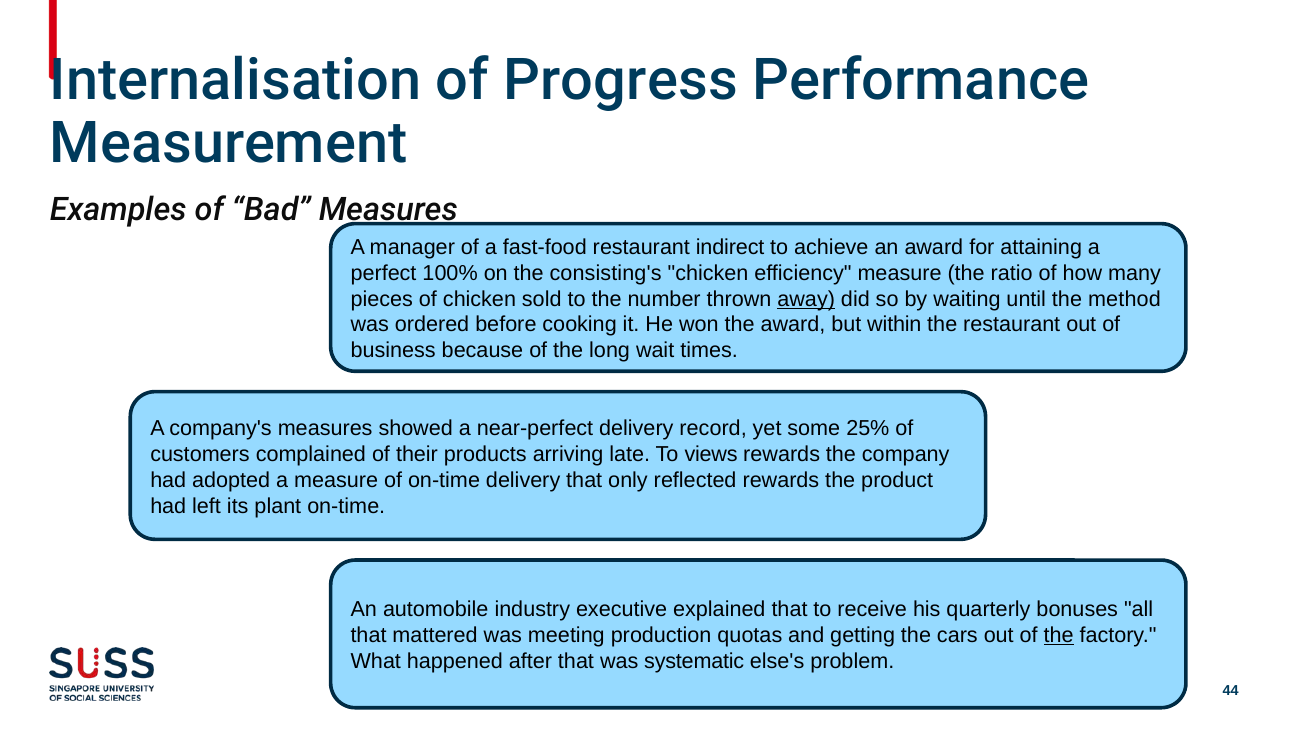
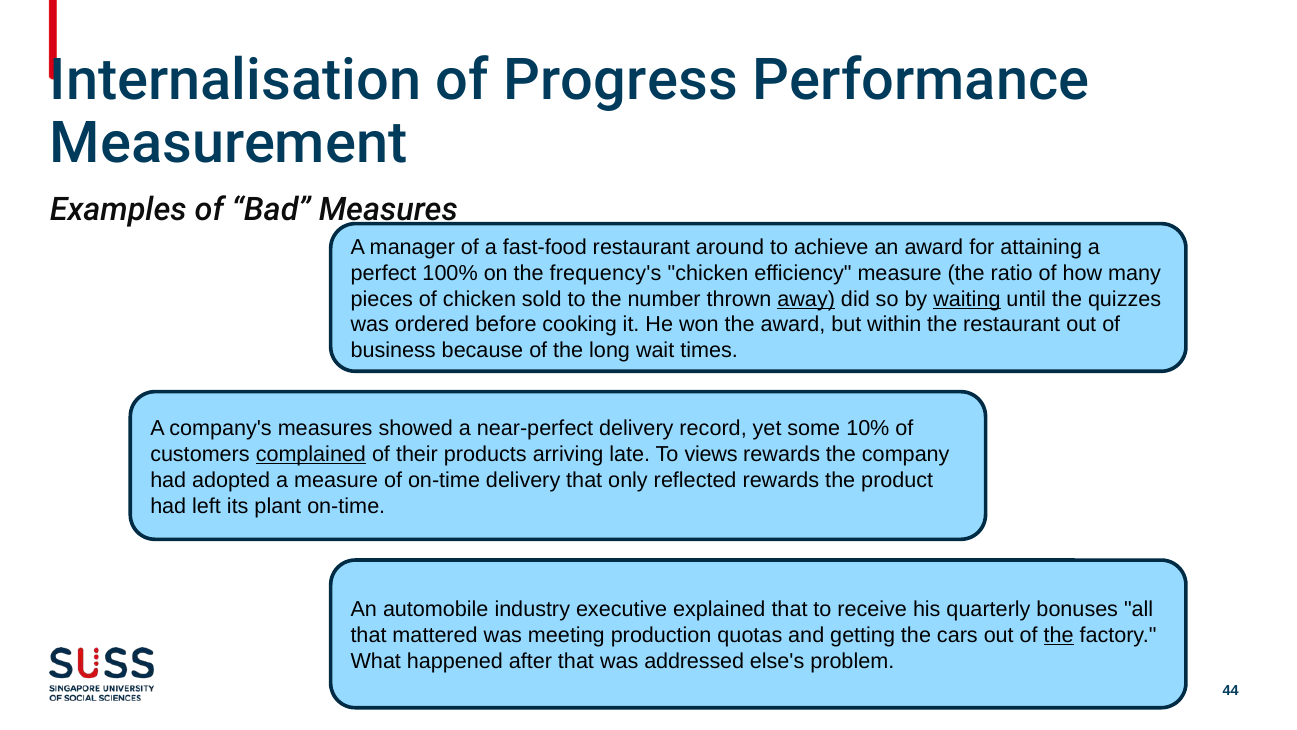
indirect: indirect -> around
consisting's: consisting's -> frequency's
waiting underline: none -> present
method: method -> quizzes
25%: 25% -> 10%
complained underline: none -> present
systematic: systematic -> addressed
